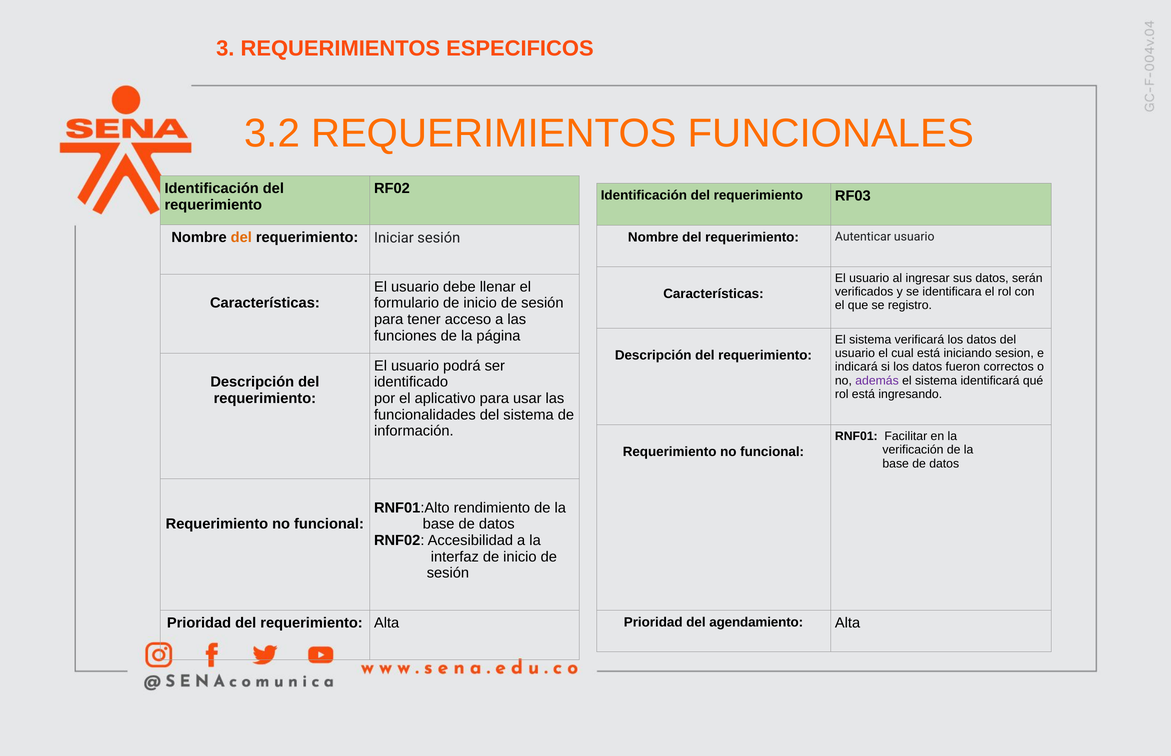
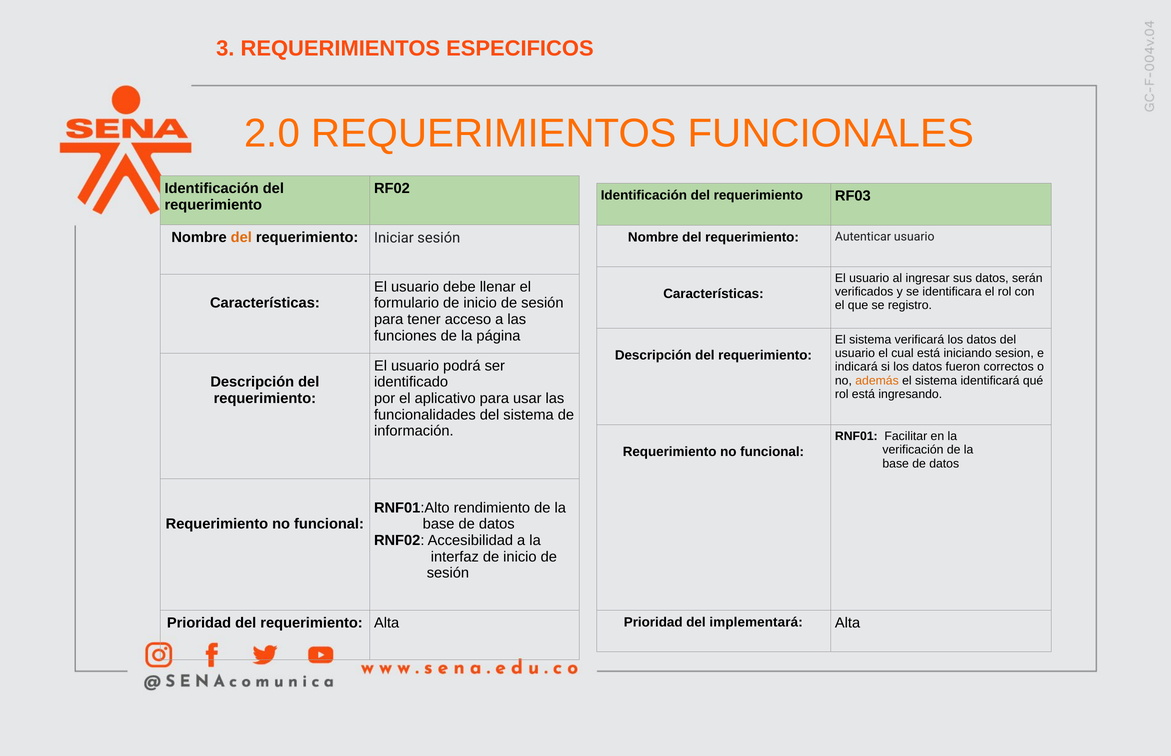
3.2: 3.2 -> 2.0
además colour: purple -> orange
agendamiento: agendamiento -> implementará
